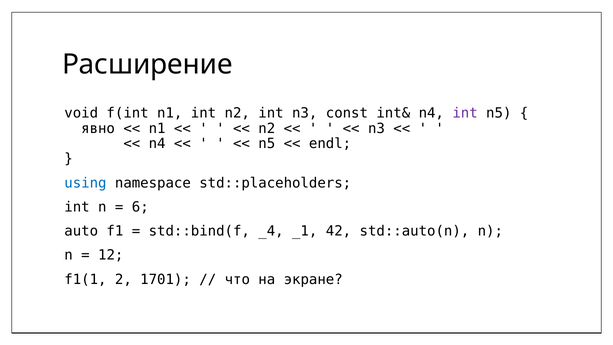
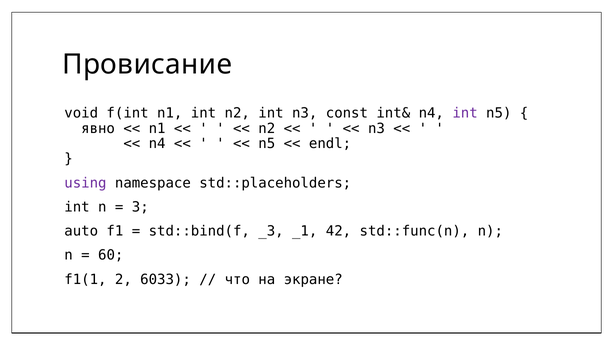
Расширение: Расширение -> Провисание
using colour: blue -> purple
6: 6 -> 3
_4: _4 -> _3
std::auto(n: std::auto(n -> std::func(n
12: 12 -> 60
1701: 1701 -> 6033
